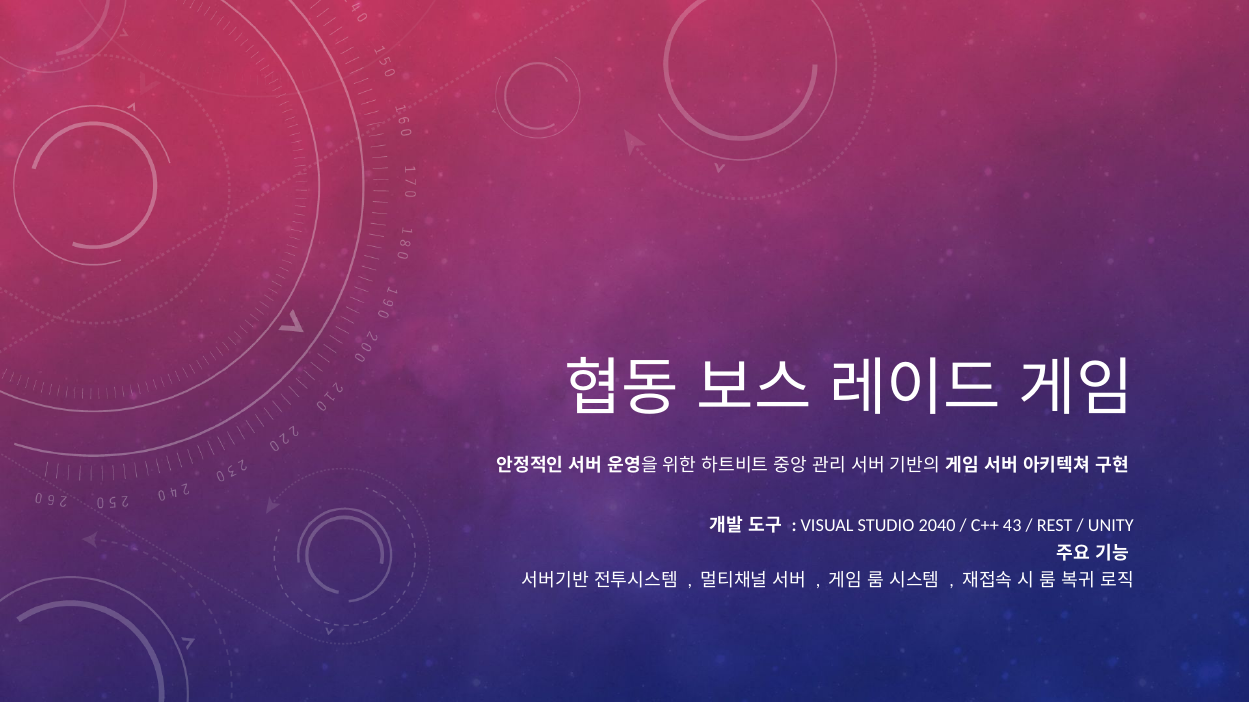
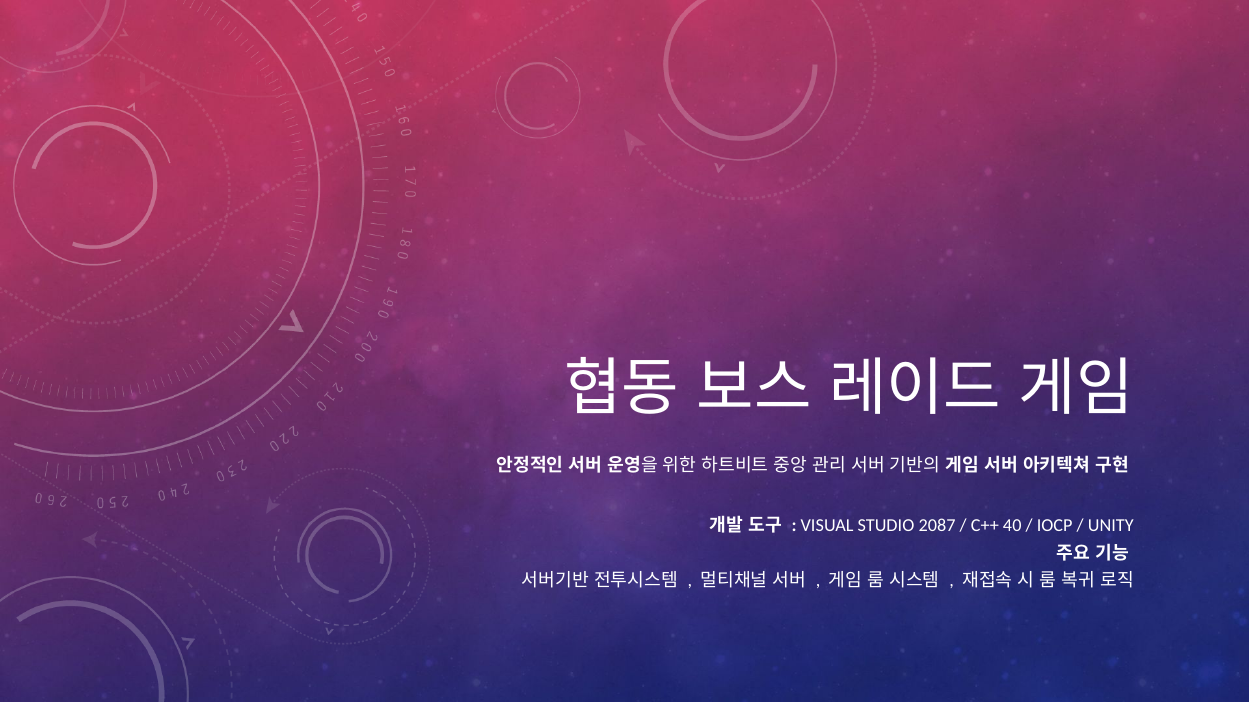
2040: 2040 -> 2087
43: 43 -> 40
REST: REST -> IOCP
